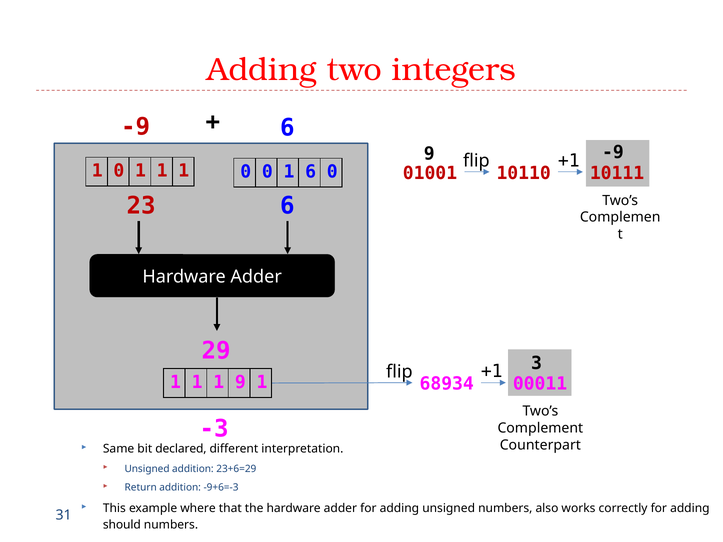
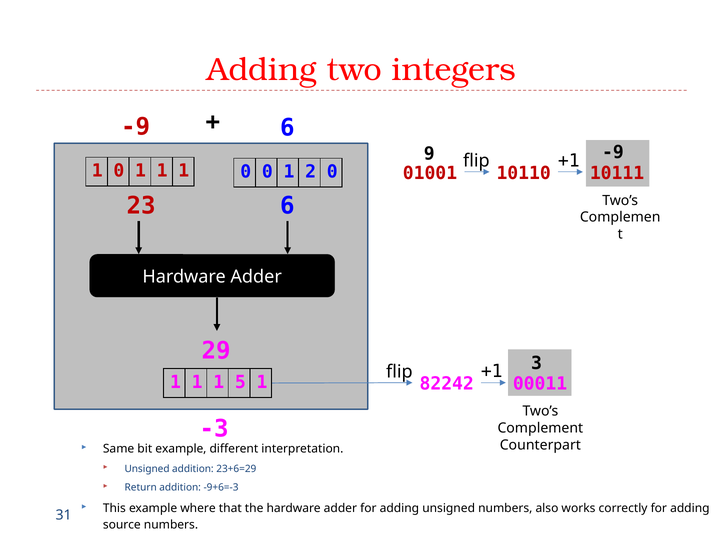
1 6: 6 -> 2
1 9: 9 -> 5
68934: 68934 -> 82242
bit declared: declared -> example
should: should -> source
